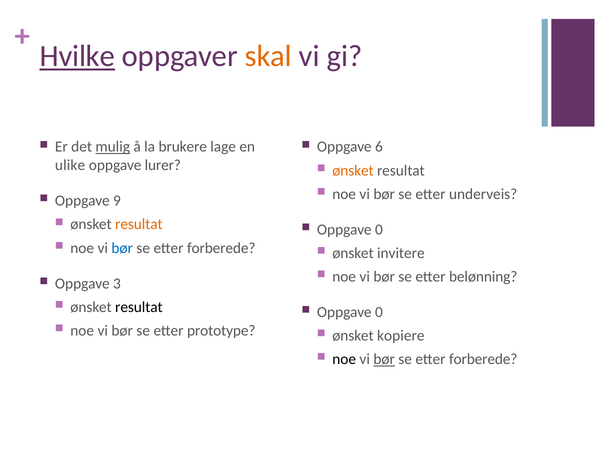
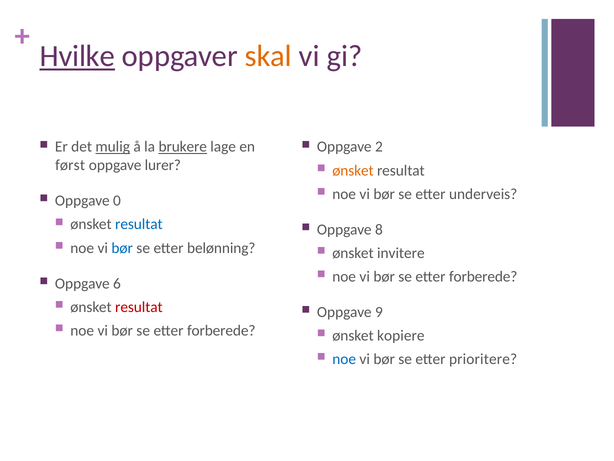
brukere underline: none -> present
6: 6 -> 2
ulike: ulike -> først
9: 9 -> 0
resultat at (139, 224) colour: orange -> blue
0 at (379, 229): 0 -> 8
forberede at (221, 248): forberede -> belønning
belønning at (483, 276): belønning -> forberede
3: 3 -> 6
resultat at (139, 307) colour: black -> red
0 at (379, 312): 0 -> 9
prototype at (221, 330): prototype -> forberede
noe at (344, 359) colour: black -> blue
bør at (384, 359) underline: present -> none
forberede at (483, 359): forberede -> prioritere
